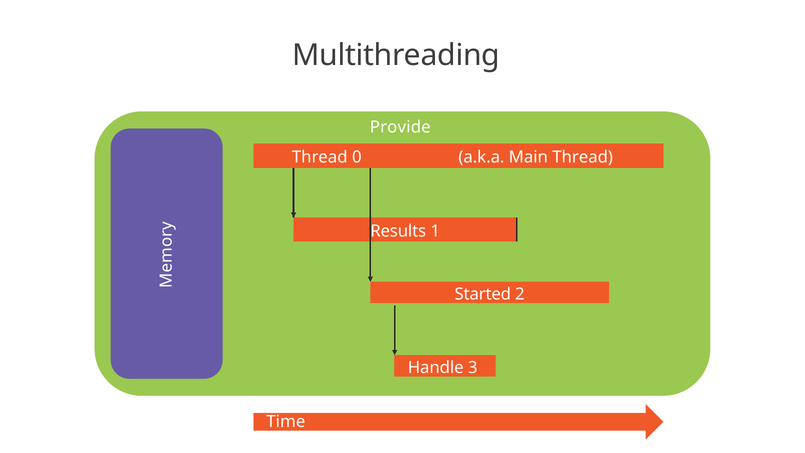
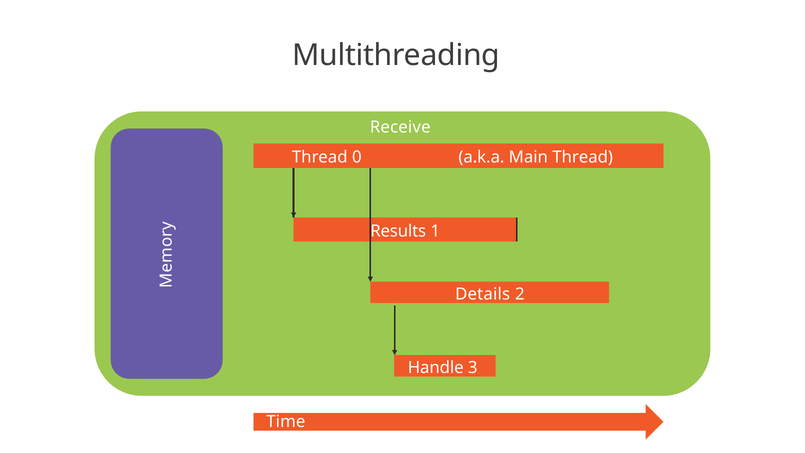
Provide: Provide -> Receive
Started: Started -> Details
